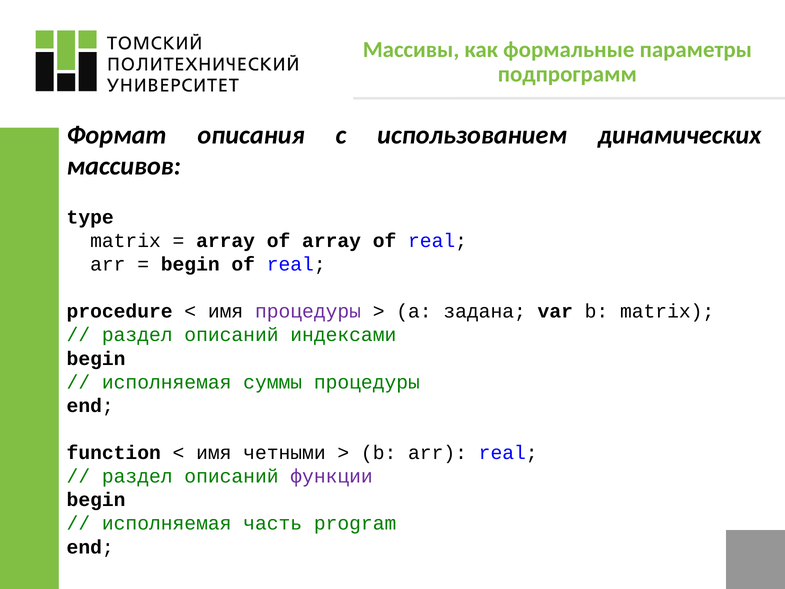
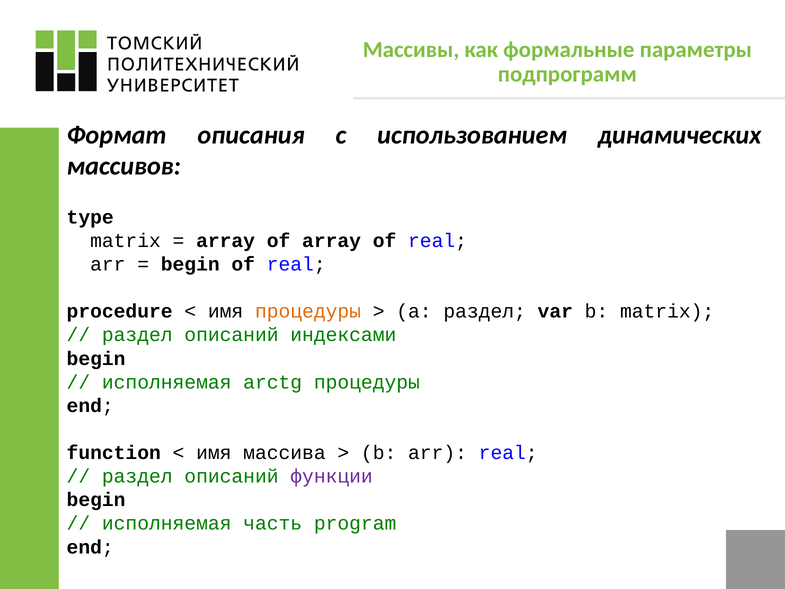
процедуры at (308, 311) colour: purple -> orange
a задана: задана -> раздел
суммы: суммы -> arctg
четными: четными -> массива
